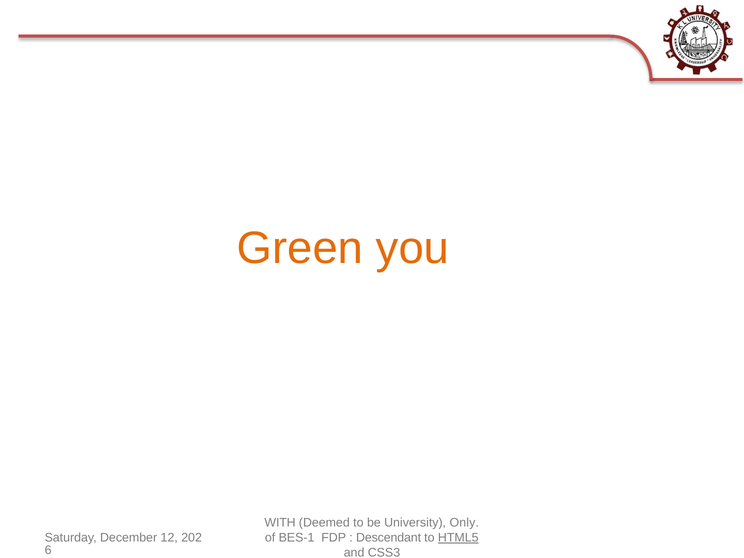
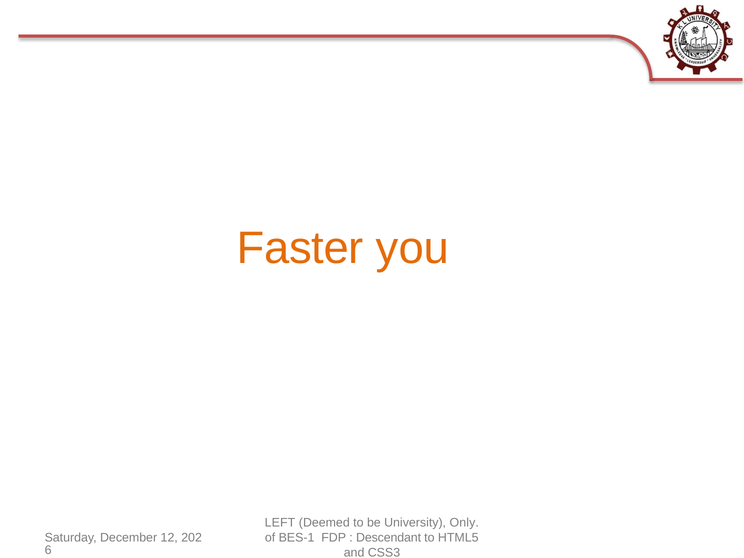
Green: Green -> Faster
WITH: WITH -> LEFT
HTML5 underline: present -> none
